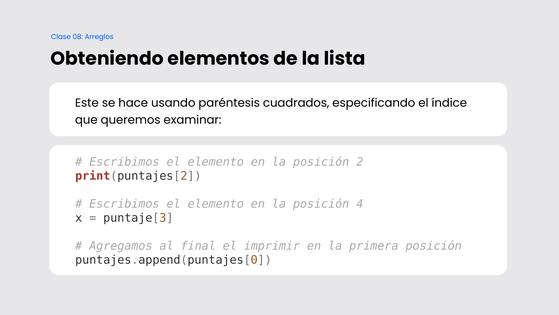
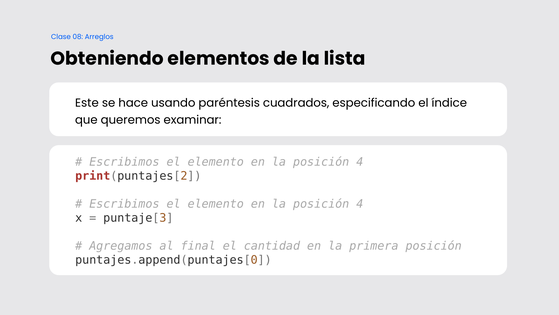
2 at (360, 162): 2 -> 4
imprimir: imprimir -> cantidad
